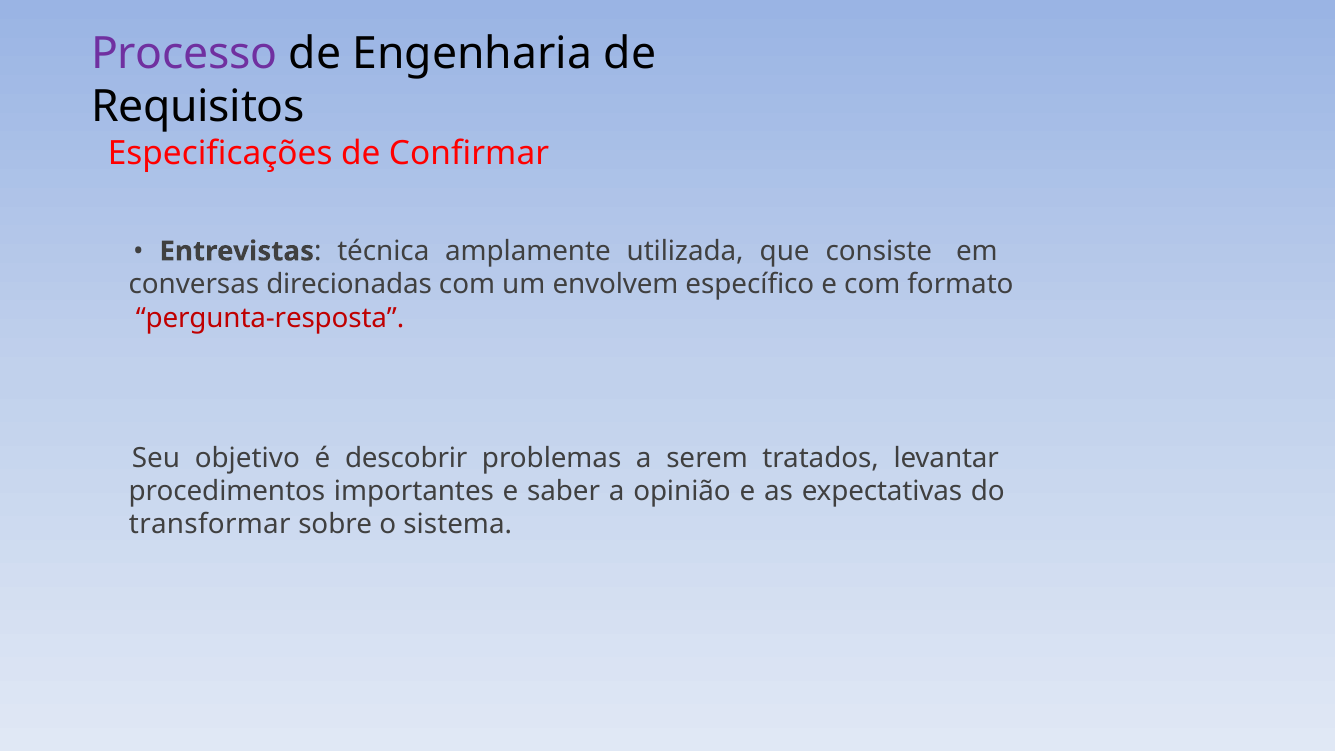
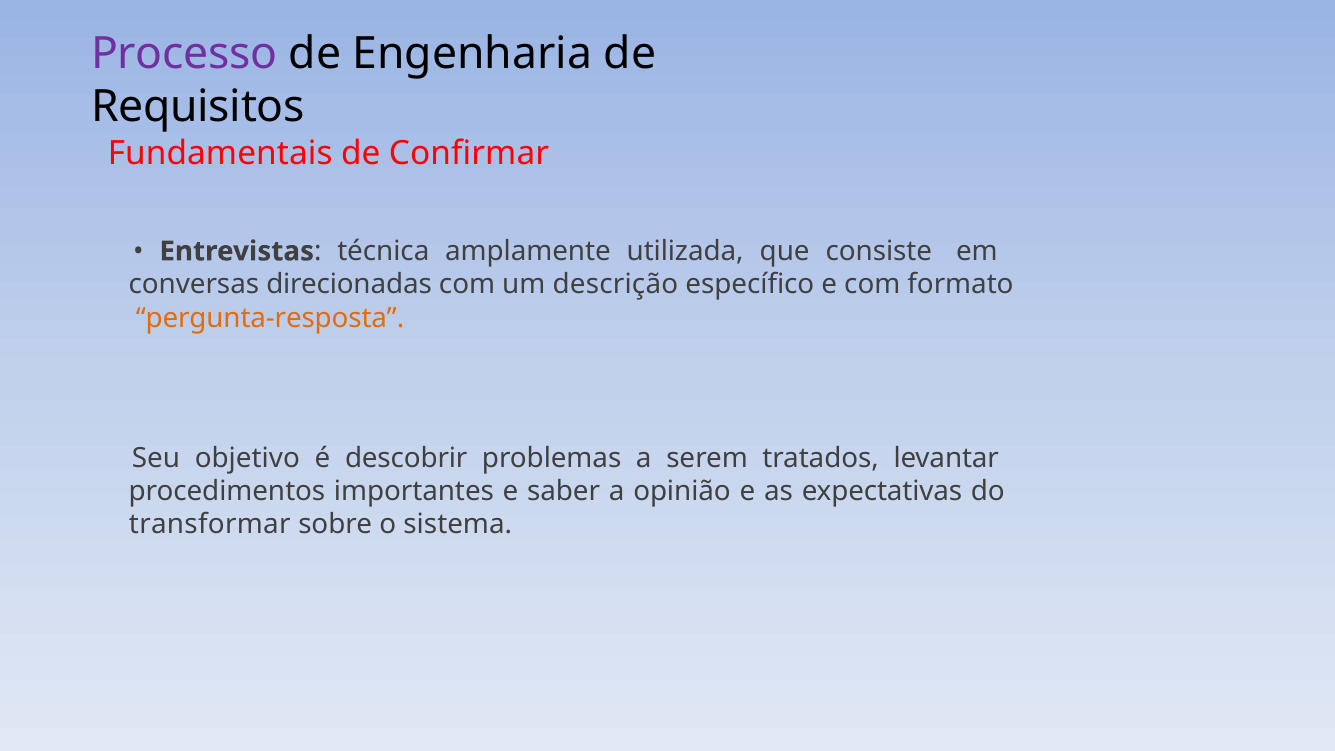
Especificações: Especificações -> Fundamentais
envolvem: envolvem -> descrição
pergunta-resposta colour: red -> orange
